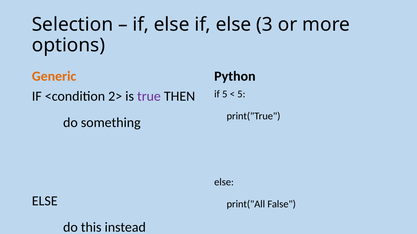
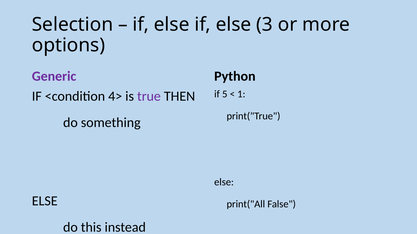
Generic colour: orange -> purple
5 at (241, 94): 5 -> 1
2>: 2> -> 4>
